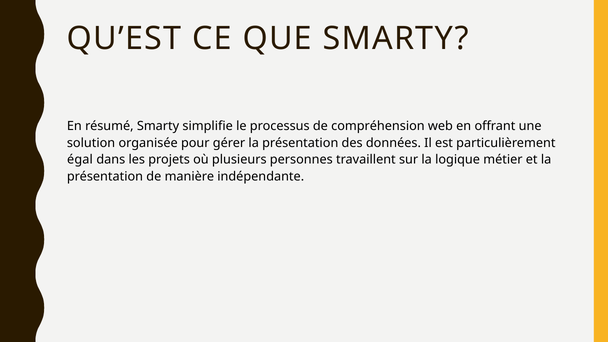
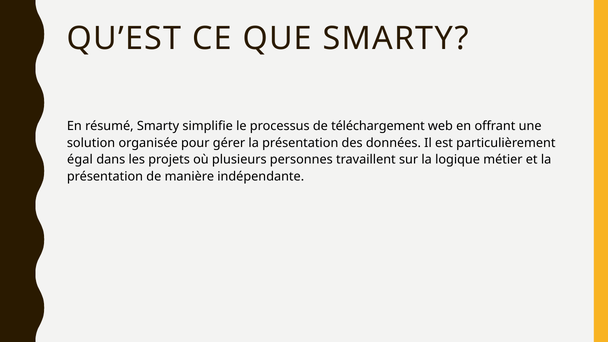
compréhension: compréhension -> téléchargement
